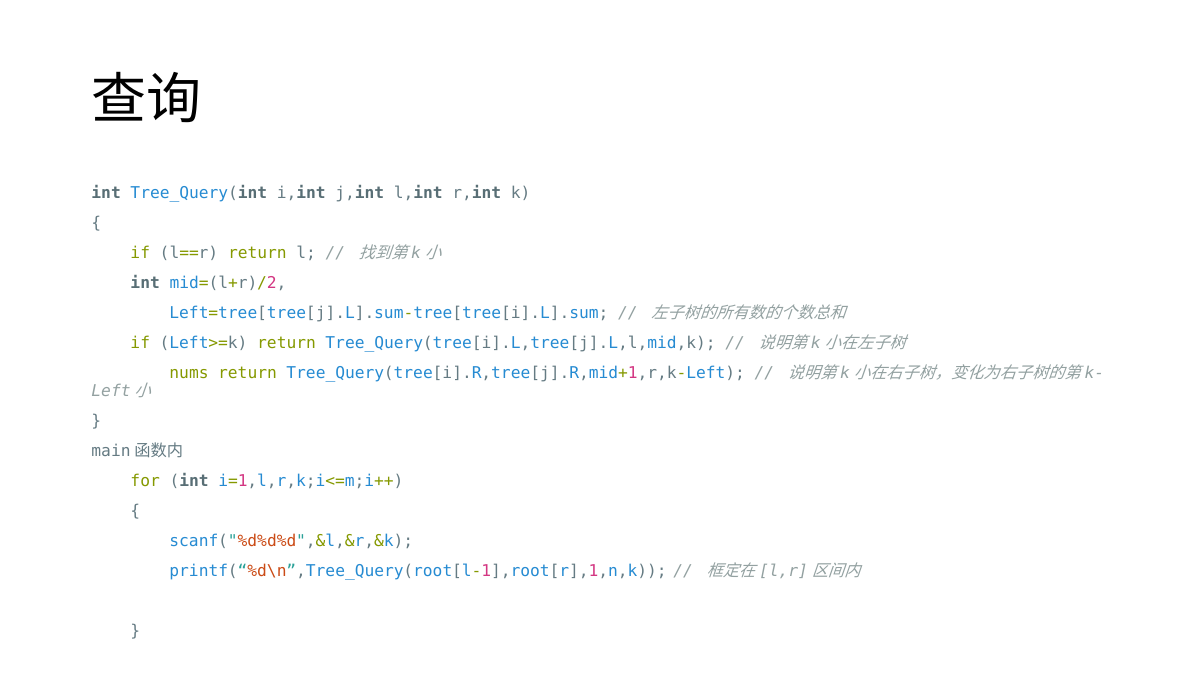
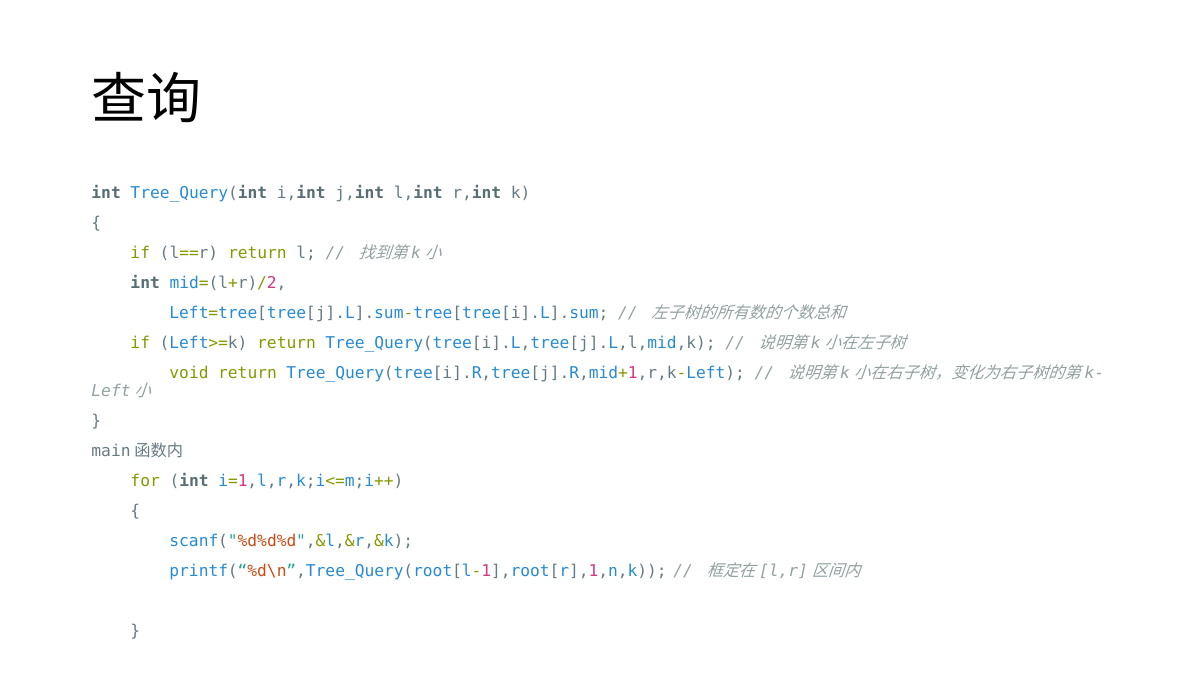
nums: nums -> void
